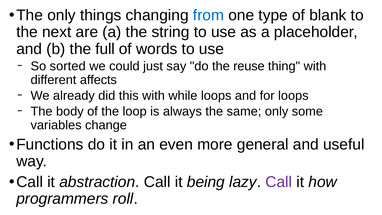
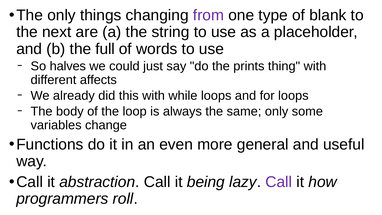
from colour: blue -> purple
sorted: sorted -> halves
reuse: reuse -> prints
